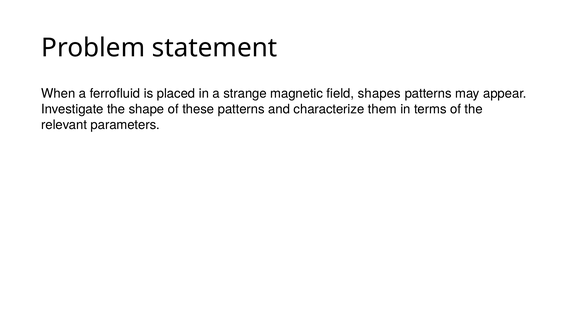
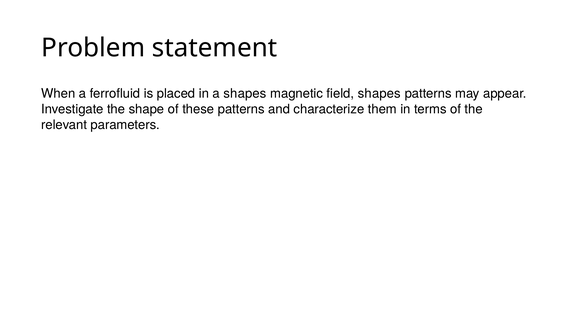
a strange: strange -> shapes
